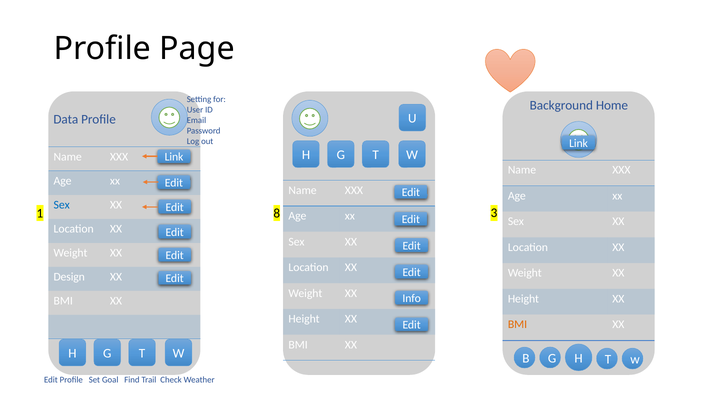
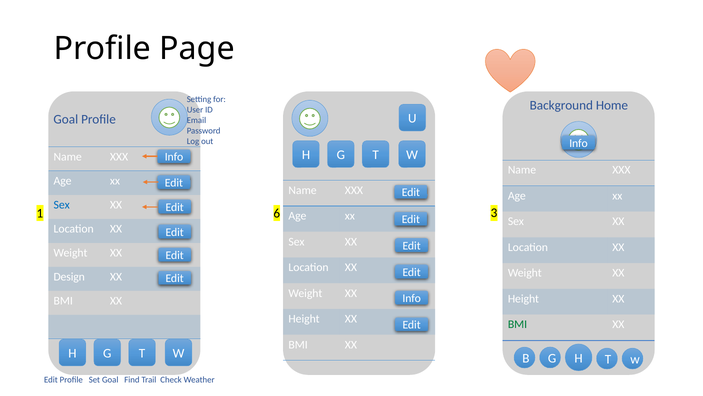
Data at (66, 119): Data -> Goal
Link at (578, 143): Link -> Info
Link at (174, 157): Link -> Info
8: 8 -> 6
BMI at (518, 324) colour: orange -> green
